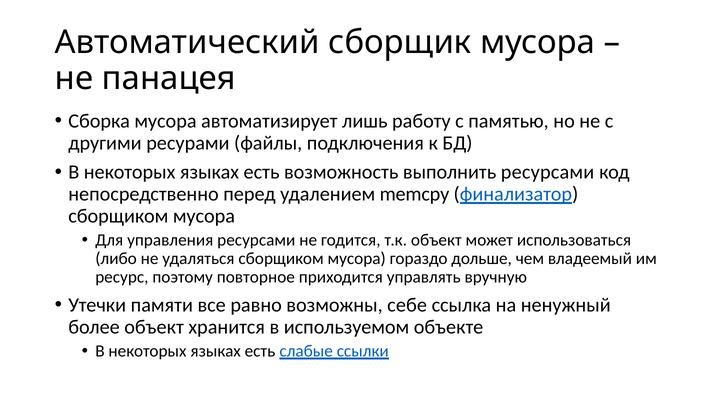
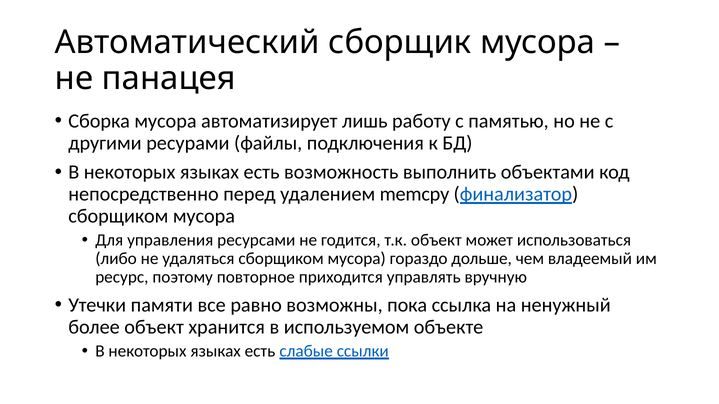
выполнить ресурсами: ресурсами -> объектами
себе: себе -> пока
